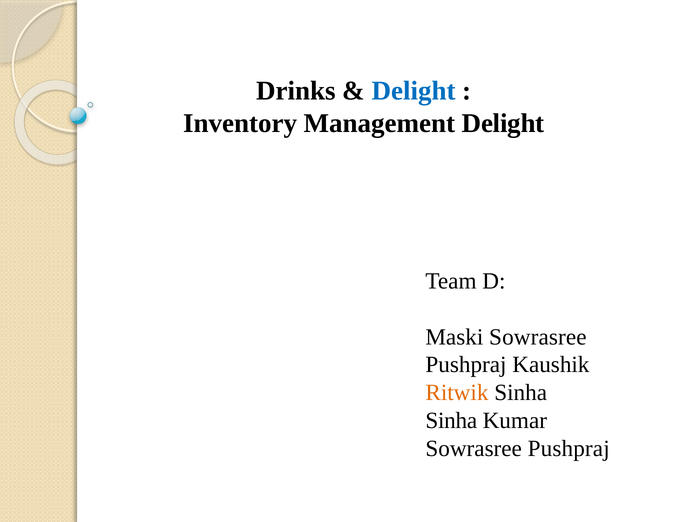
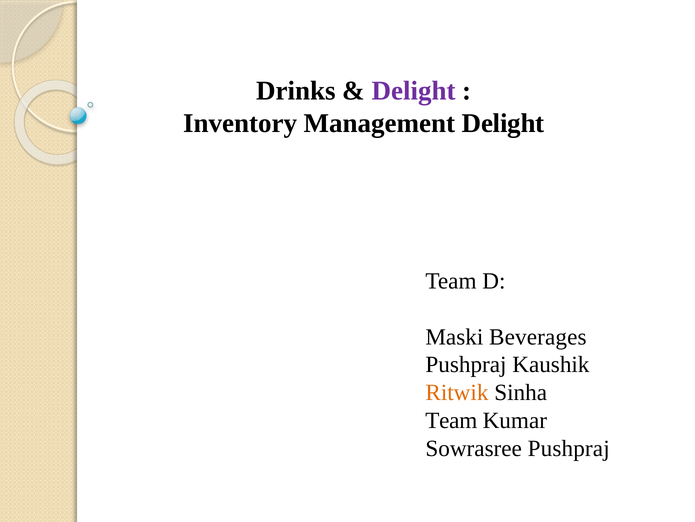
Delight at (414, 91) colour: blue -> purple
Maski Sowrasree: Sowrasree -> Beverages
Sinha at (451, 420): Sinha -> Team
